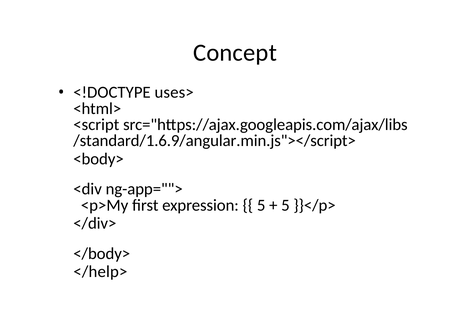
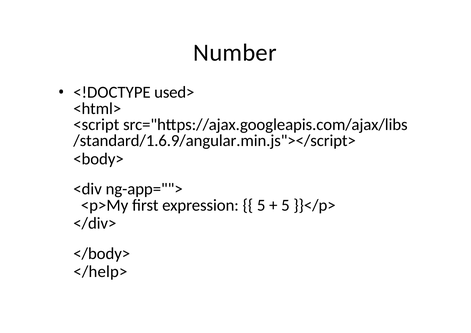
Concept: Concept -> Number
uses>: uses> -> used>
